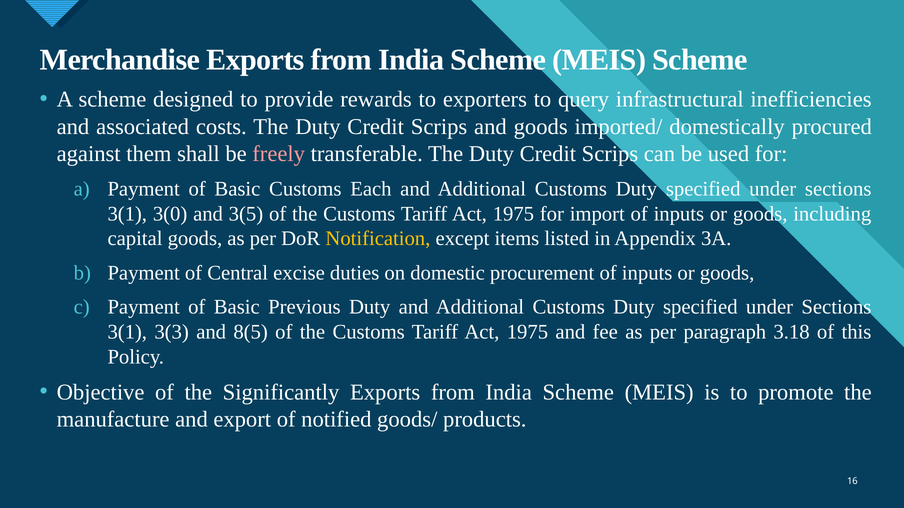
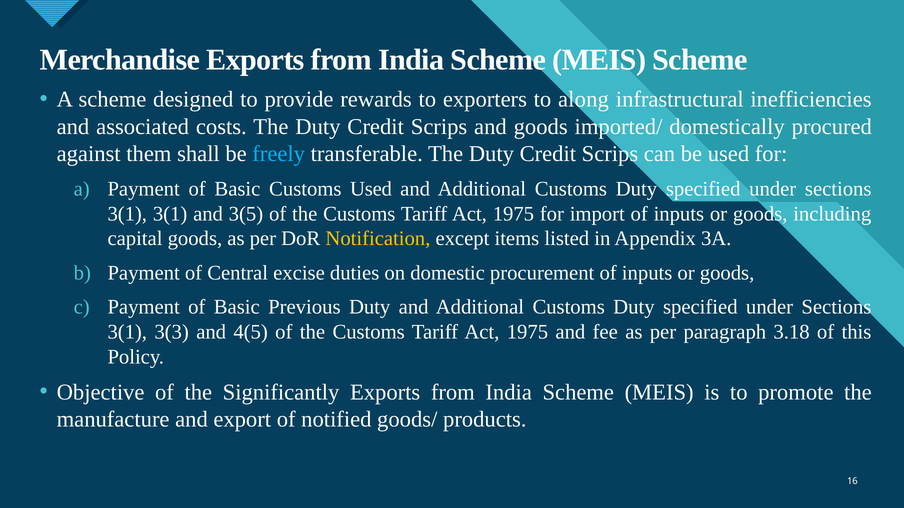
query: query -> along
freely colour: pink -> light blue
Customs Each: Each -> Used
3(1 3(0: 3(0 -> 3(1
8(5: 8(5 -> 4(5
